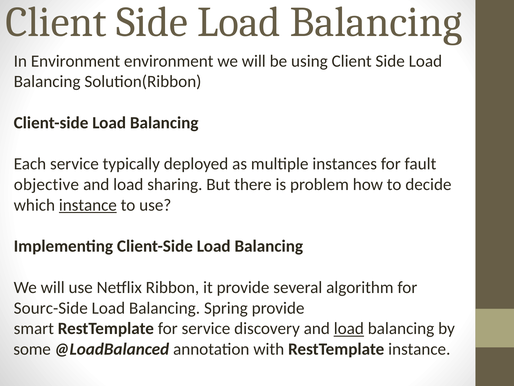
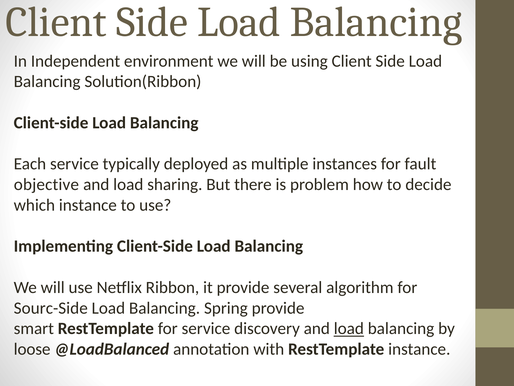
In Environment: Environment -> Independent
instance at (88, 205) underline: present -> none
some: some -> loose
